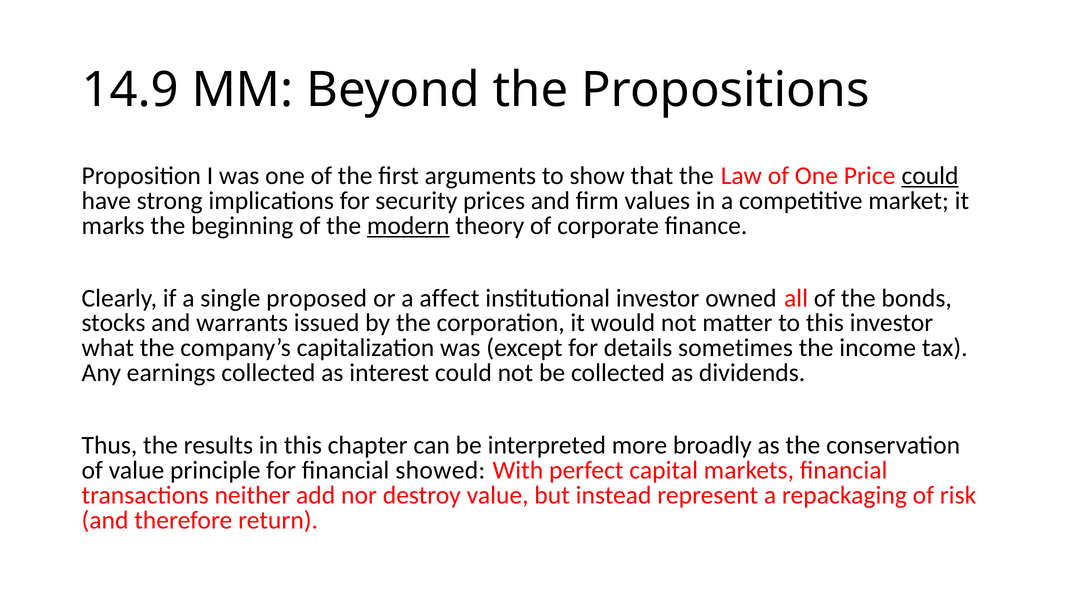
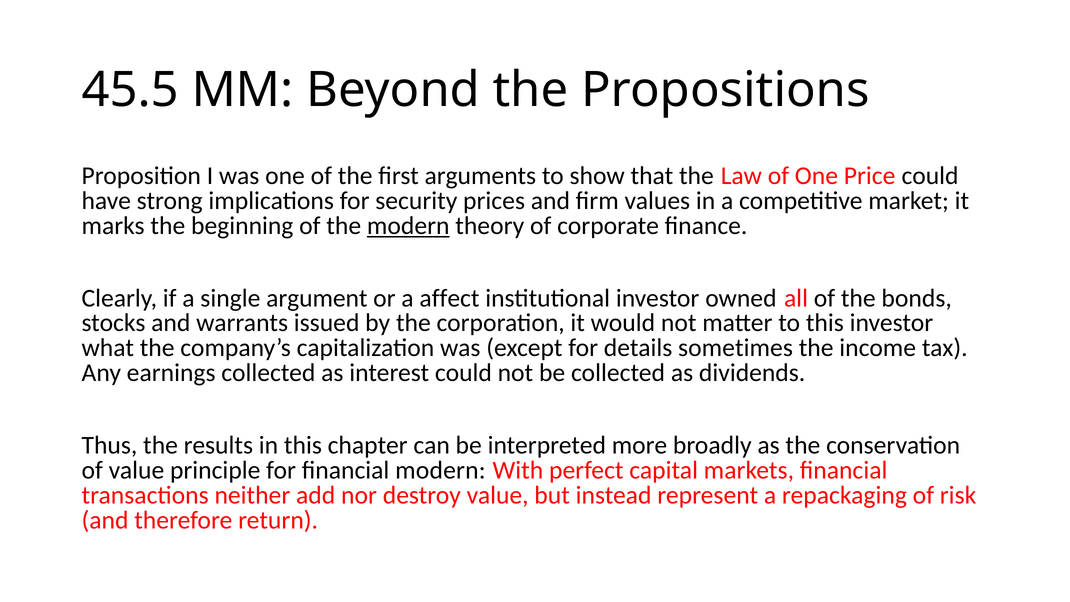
14.9: 14.9 -> 45.5
could at (930, 176) underline: present -> none
proposed: proposed -> argument
financial showed: showed -> modern
